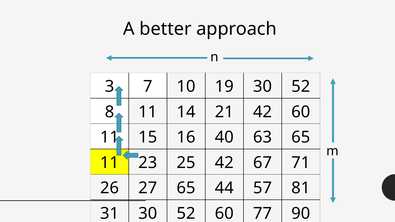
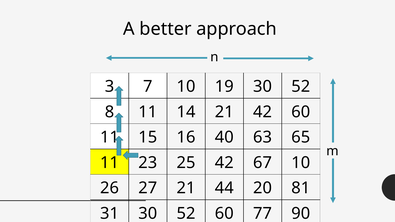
67 71: 71 -> 10
27 65: 65 -> 21
57: 57 -> 20
